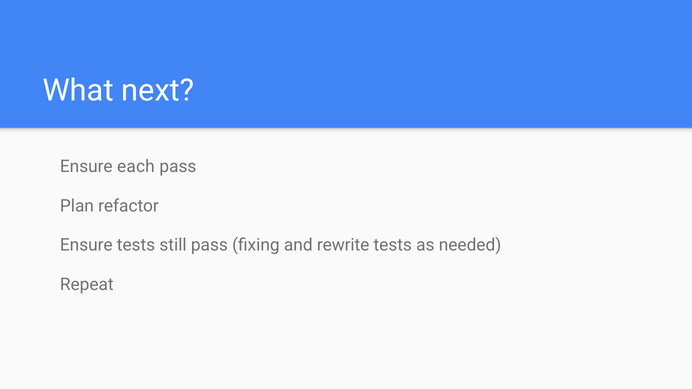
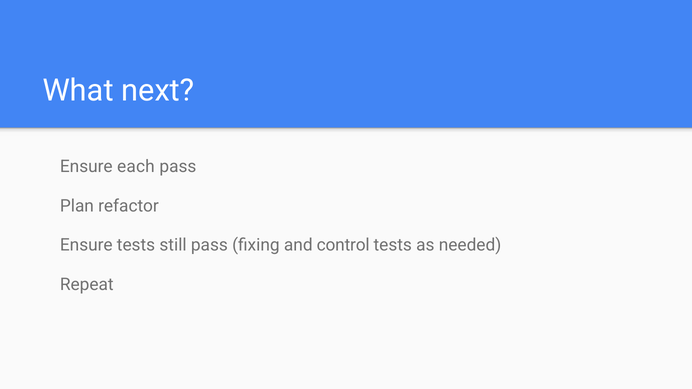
rewrite: rewrite -> control
